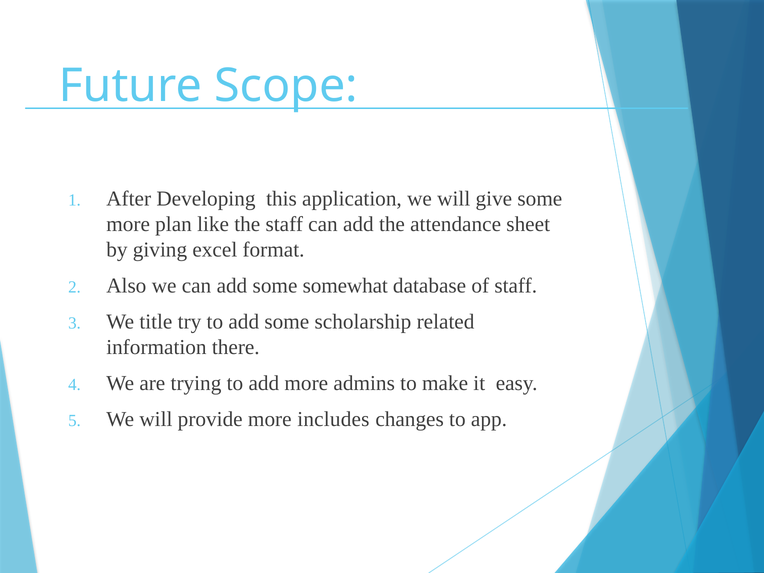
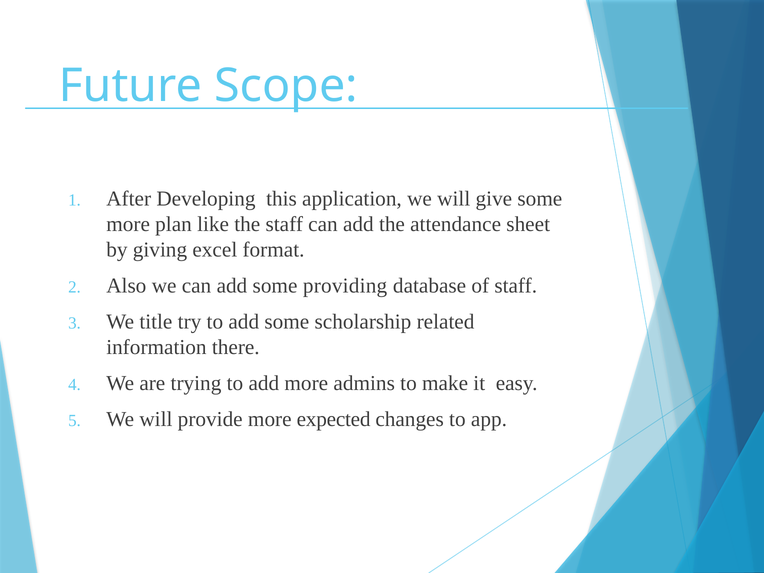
somewhat: somewhat -> providing
includes: includes -> expected
